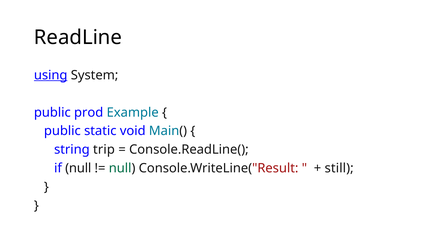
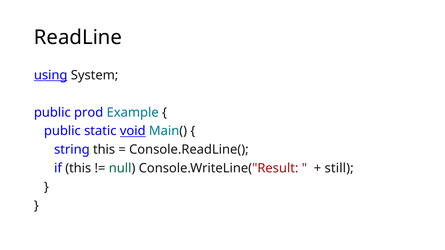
void underline: none -> present
string trip: trip -> this
if null: null -> this
